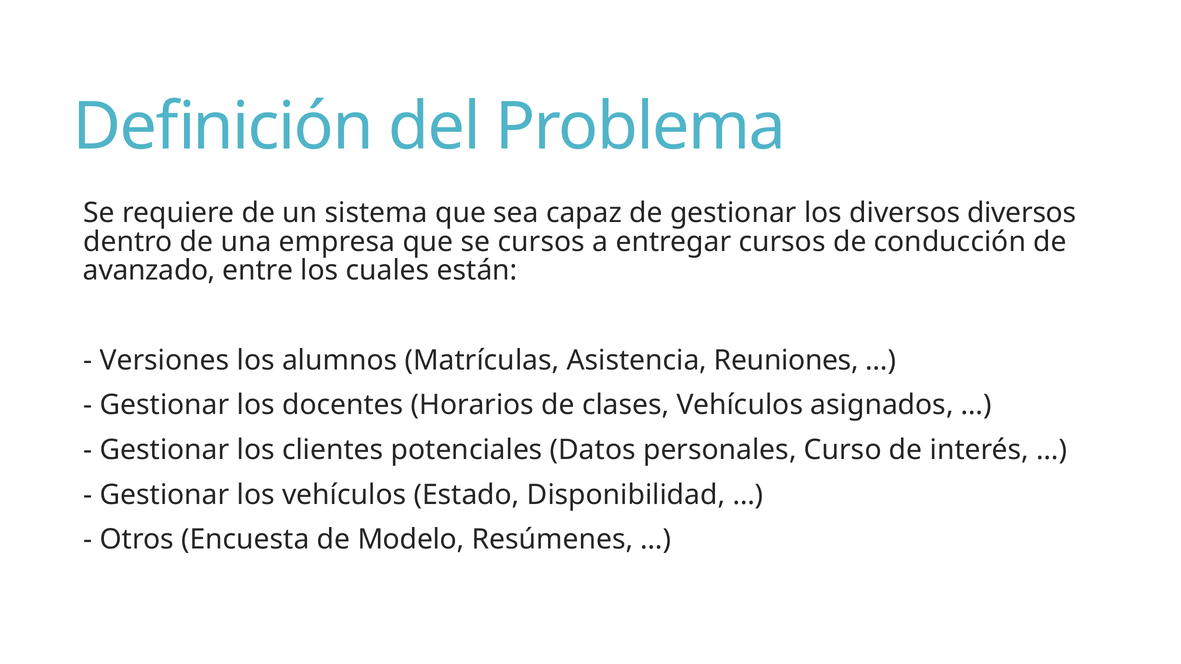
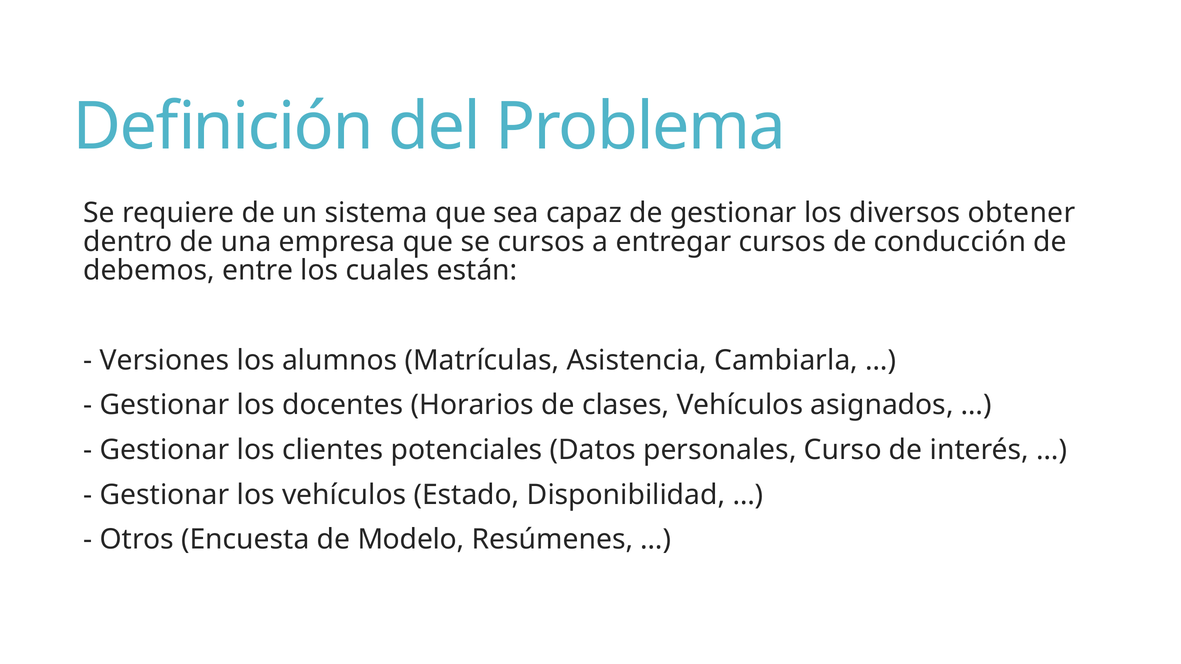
diversos diversos: diversos -> obtener
avanzado: avanzado -> debemos
Reuniones: Reuniones -> Cambiarla
